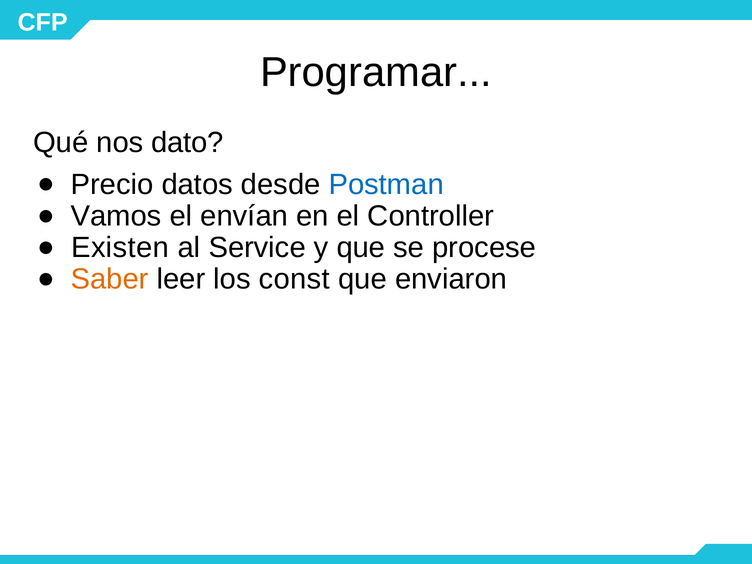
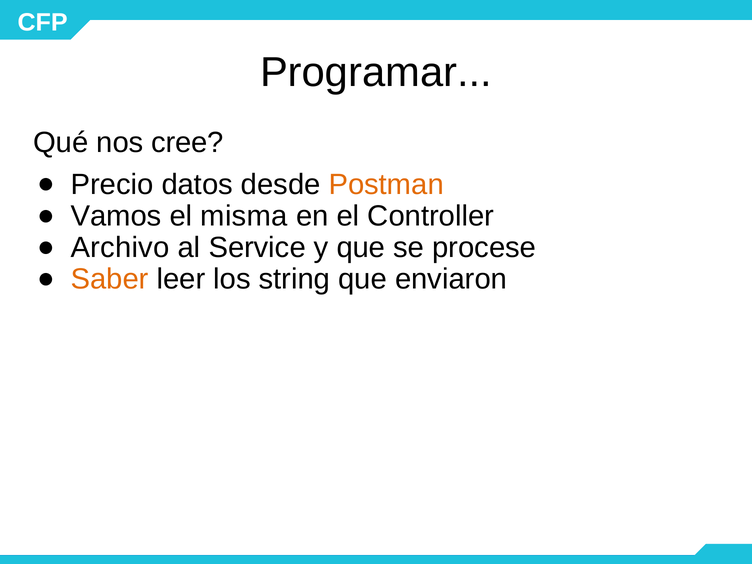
dato: dato -> cree
Postman colour: blue -> orange
envían: envían -> misma
Existen: Existen -> Archivo
const: const -> string
